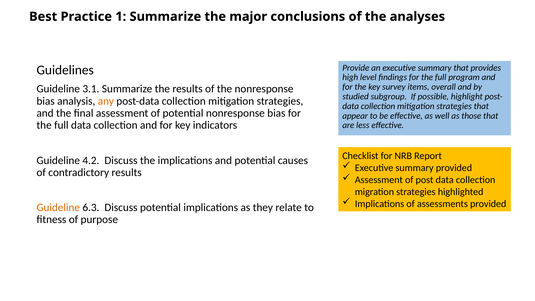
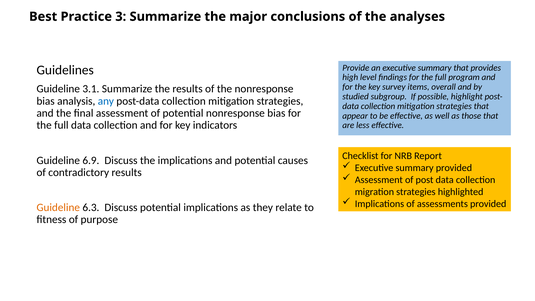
1: 1 -> 3
any colour: orange -> blue
4.2: 4.2 -> 6.9
